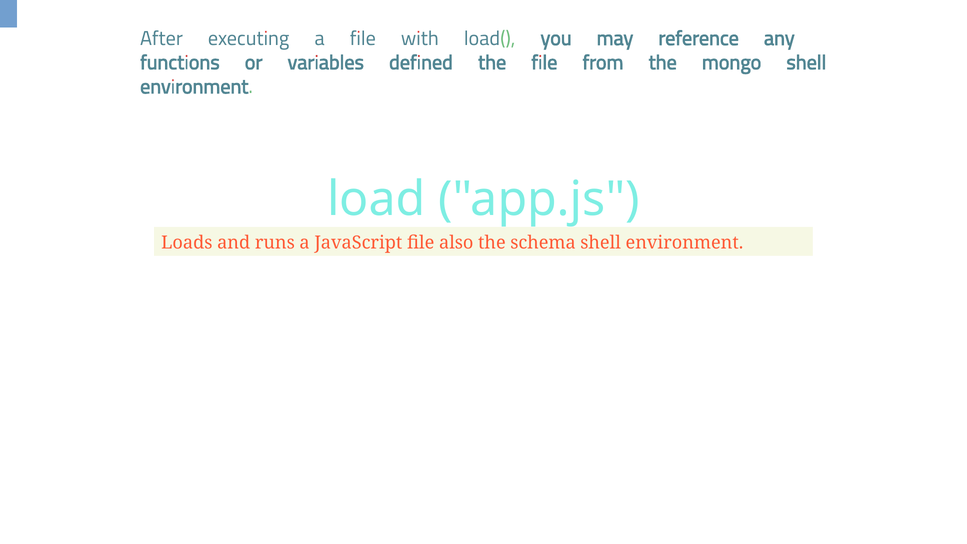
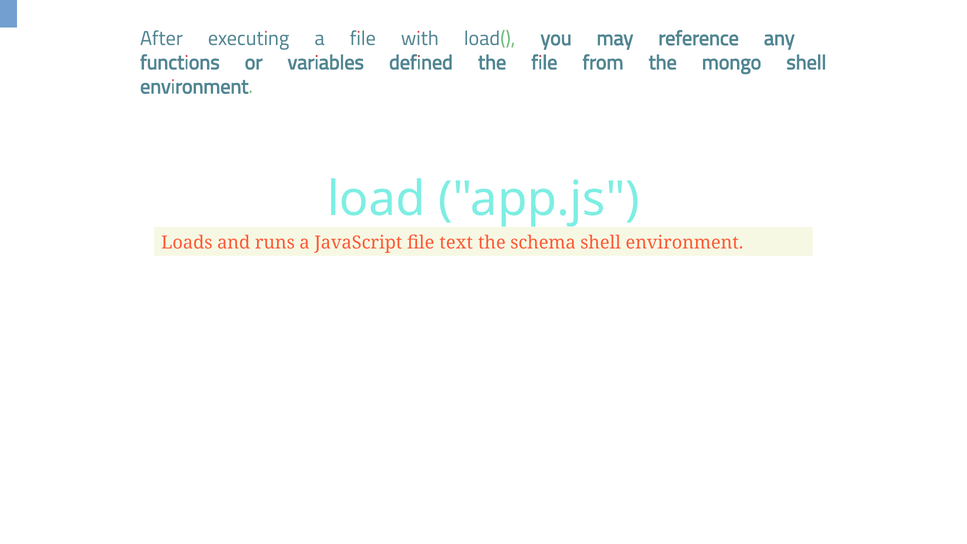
also: also -> text
